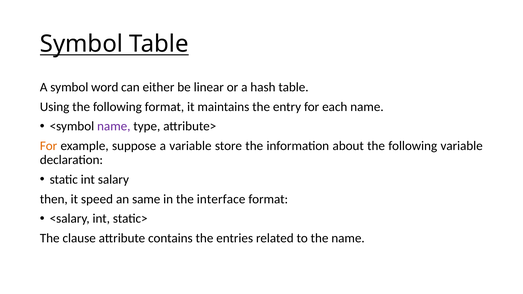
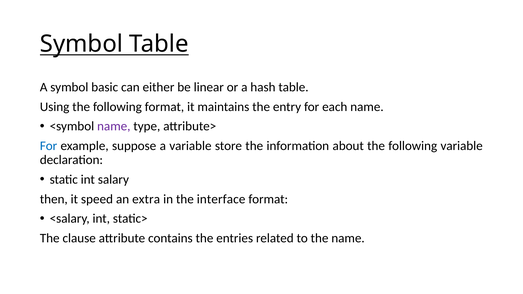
word: word -> basic
For at (49, 146) colour: orange -> blue
same: same -> extra
